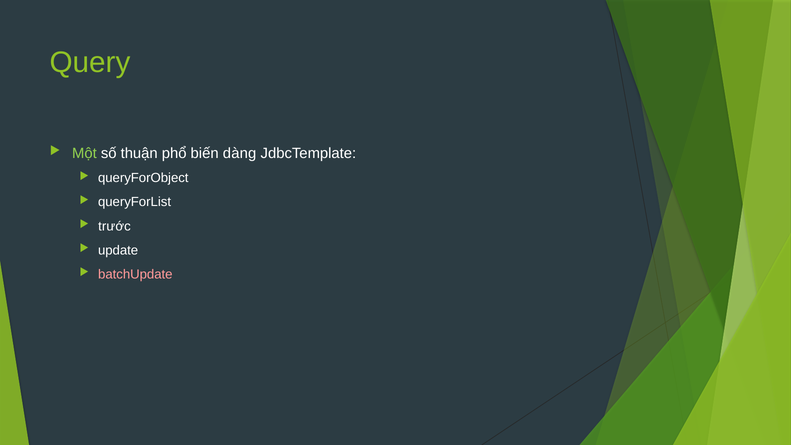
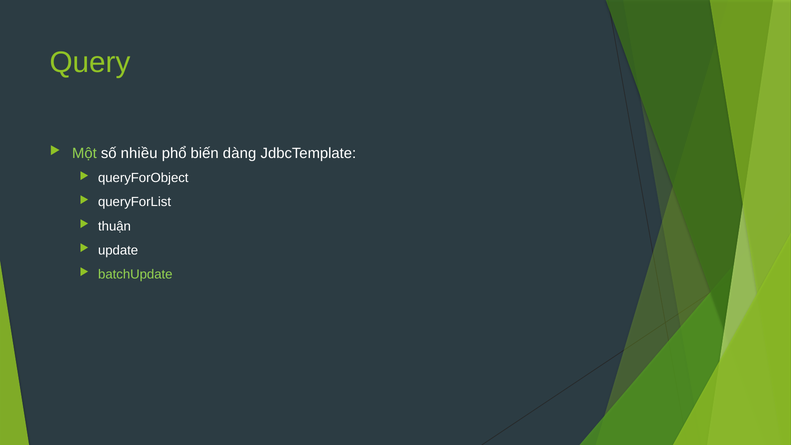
thuận: thuận -> nhiều
trước: trước -> thuận
batchUpdate colour: pink -> light green
